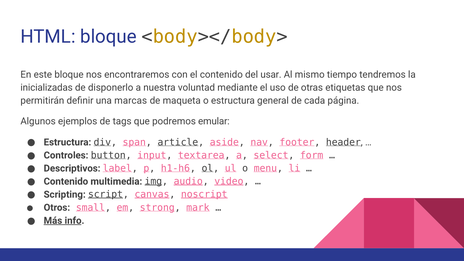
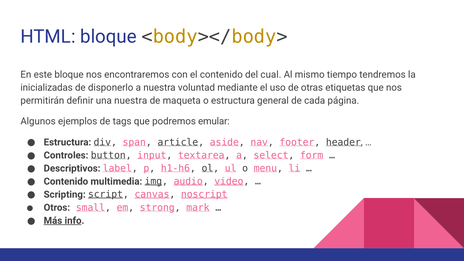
usar: usar -> cual
una marcas: marcas -> nuestra
